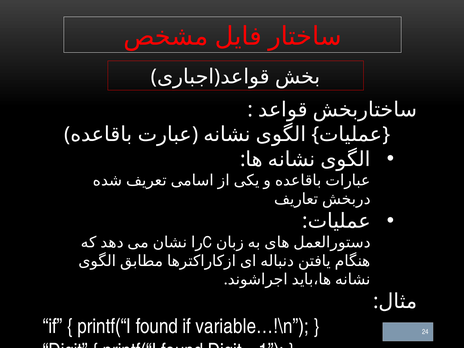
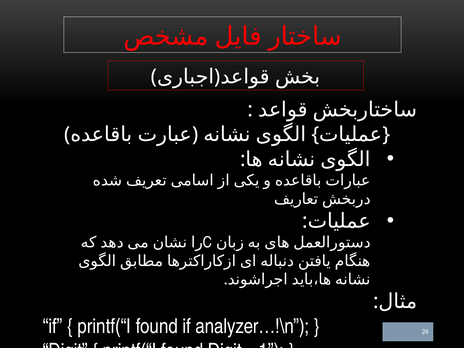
variable…!\n: variable…!\n -> analyzer…!\n
